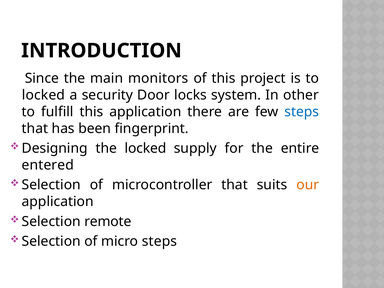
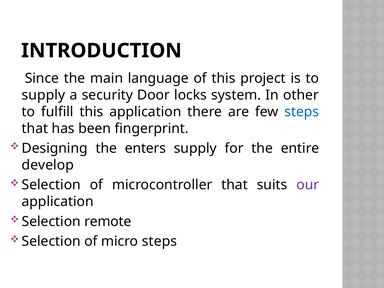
monitors: monitors -> language
locked at (43, 95): locked -> supply
the locked: locked -> enters
entered: entered -> develop
our colour: orange -> purple
